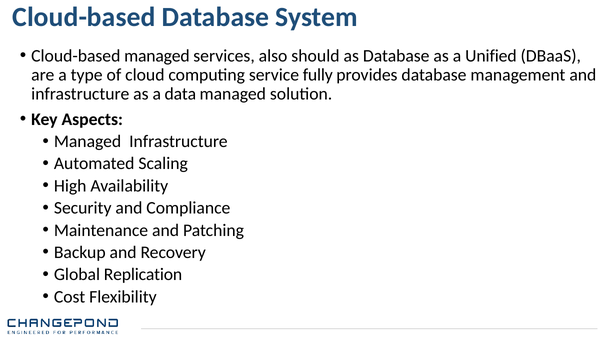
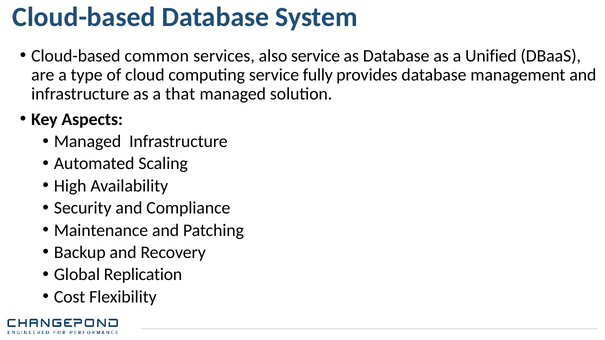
Cloud-based managed: managed -> common
also should: should -> service
data: data -> that
